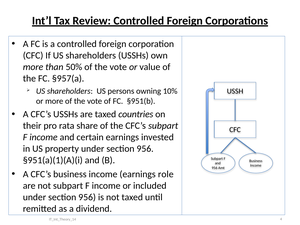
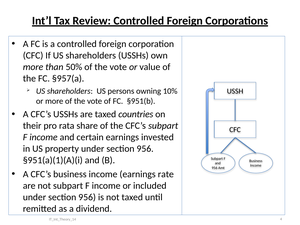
role: role -> rate
